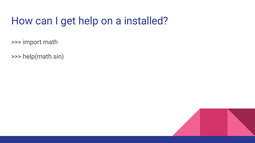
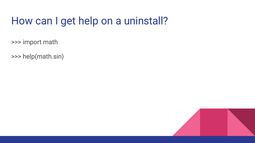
installed: installed -> uninstall
